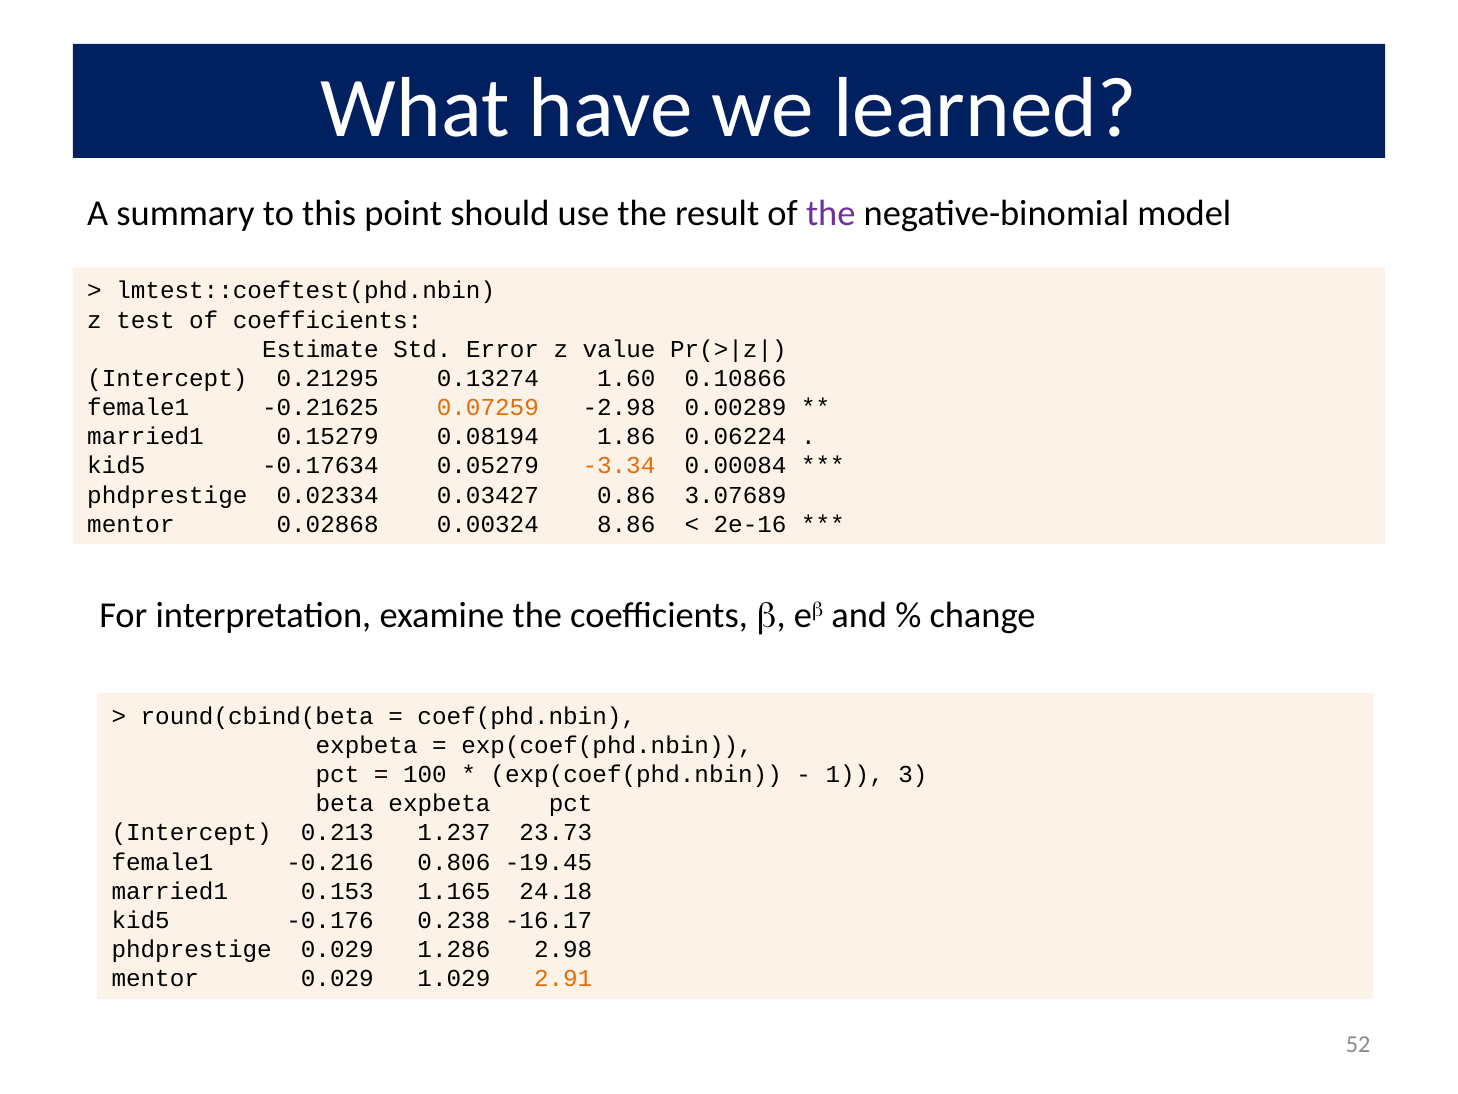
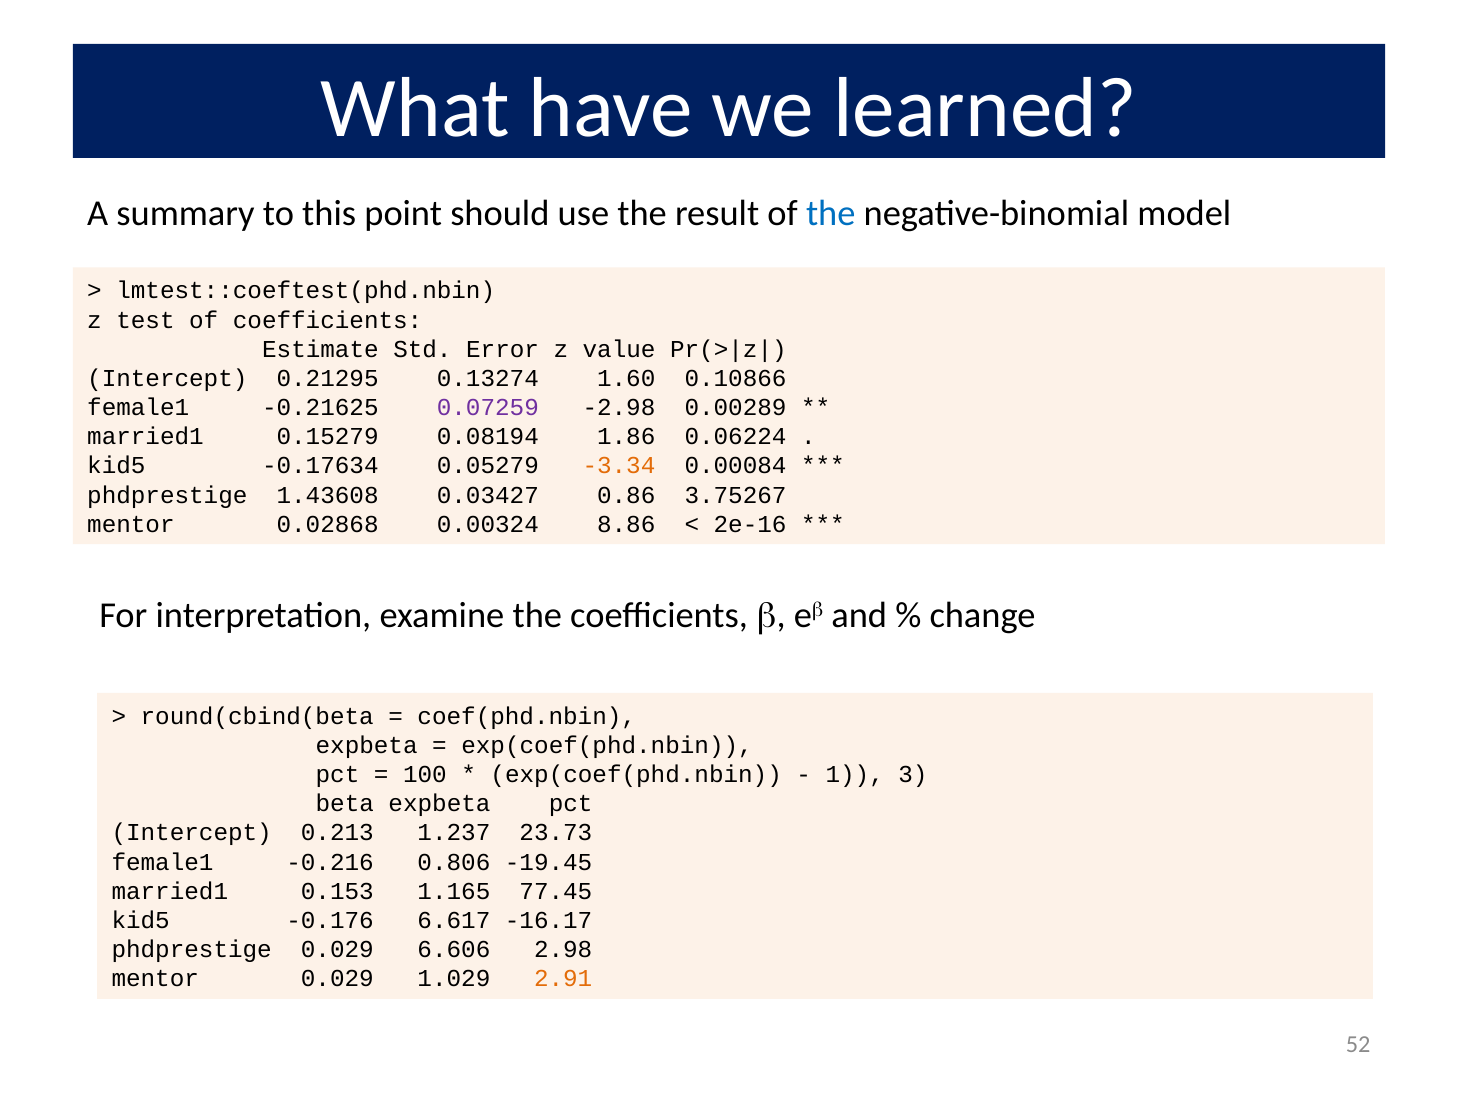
the at (831, 214) colour: purple -> blue
0.07259 colour: orange -> purple
0.02334: 0.02334 -> 1.43608
3.07689: 3.07689 -> 3.75267
24.18: 24.18 -> 77.45
0.238: 0.238 -> 6.617
1.286: 1.286 -> 6.606
